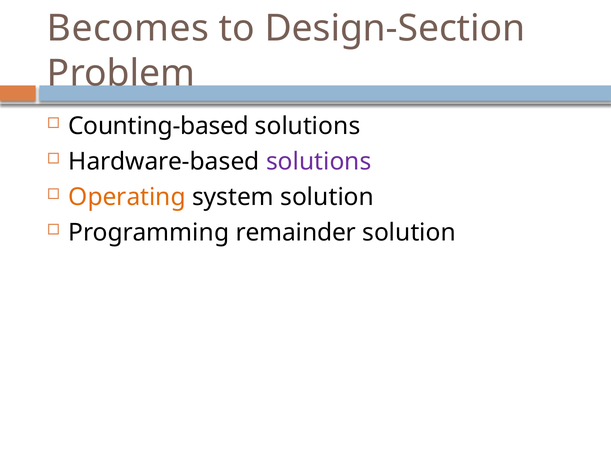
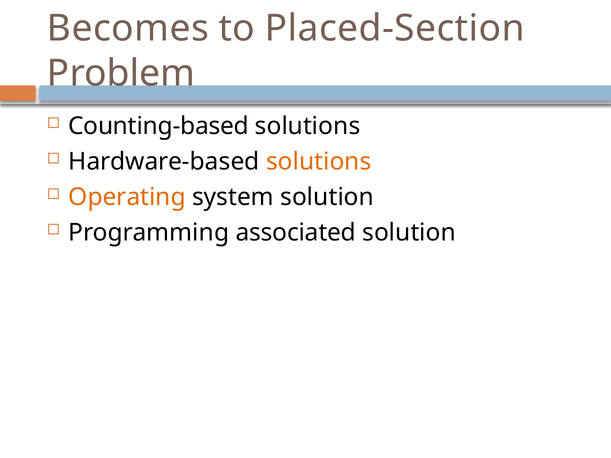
Design-Section: Design-Section -> Placed-Section
solutions at (319, 162) colour: purple -> orange
remainder: remainder -> associated
